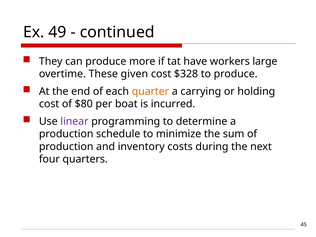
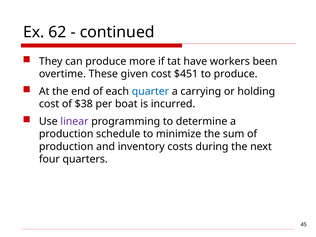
49: 49 -> 62
large: large -> been
$328: $328 -> $451
quarter colour: orange -> blue
$80: $80 -> $38
